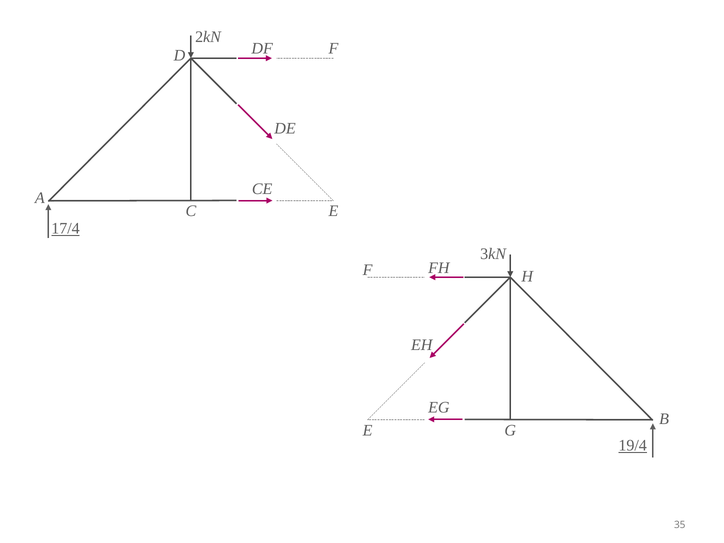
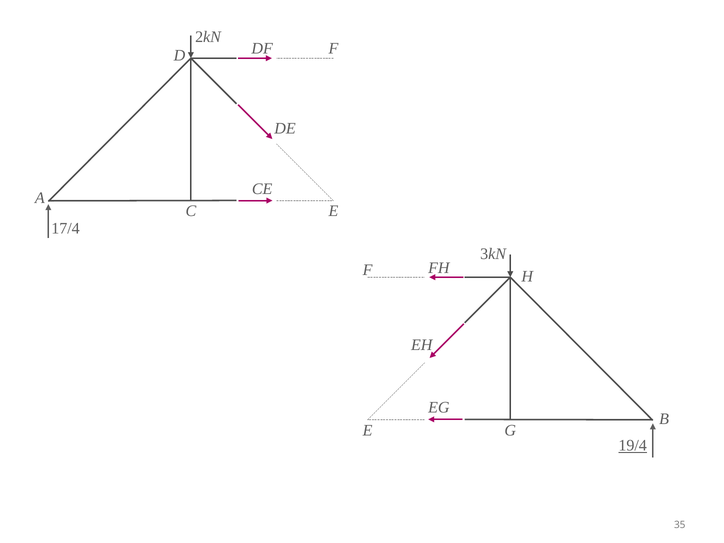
17/4 underline: present -> none
